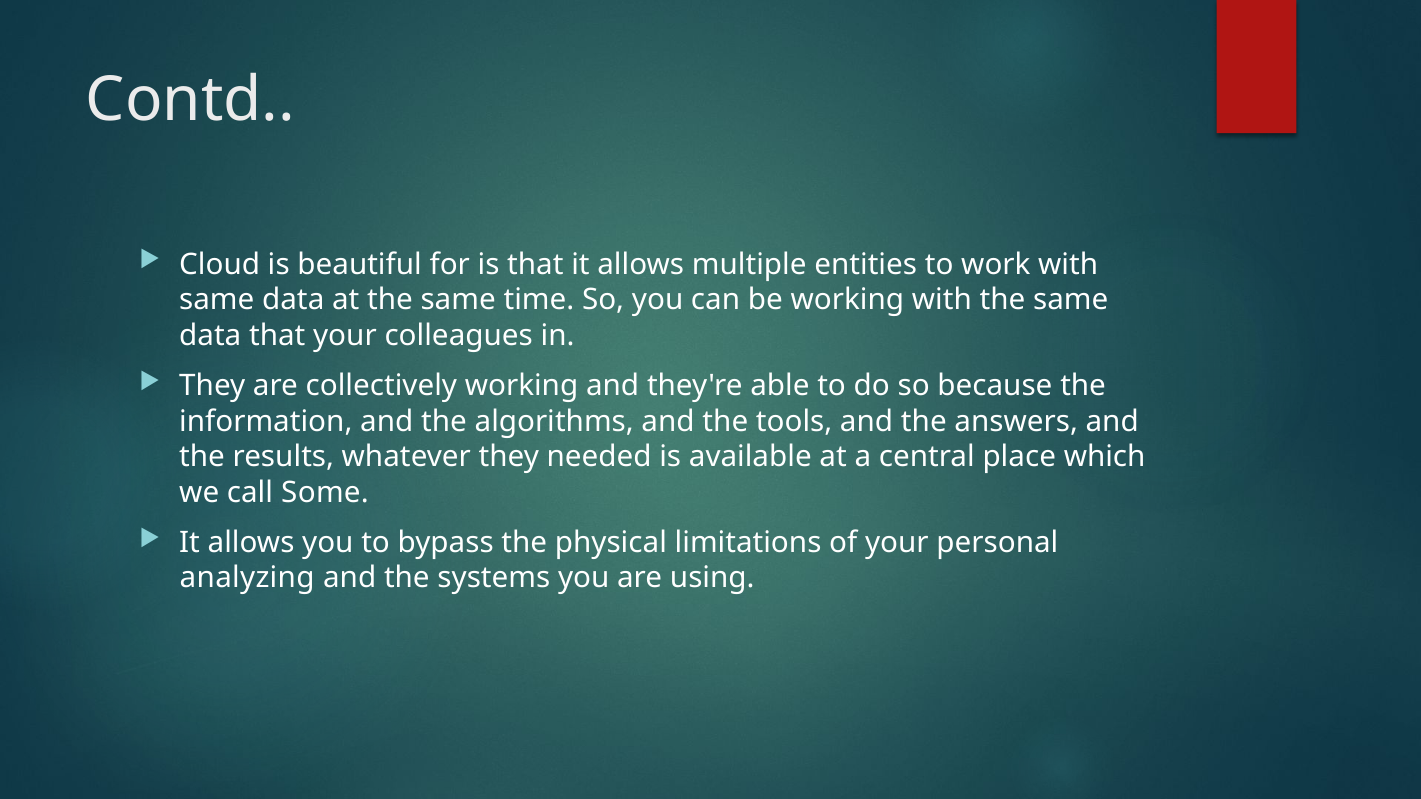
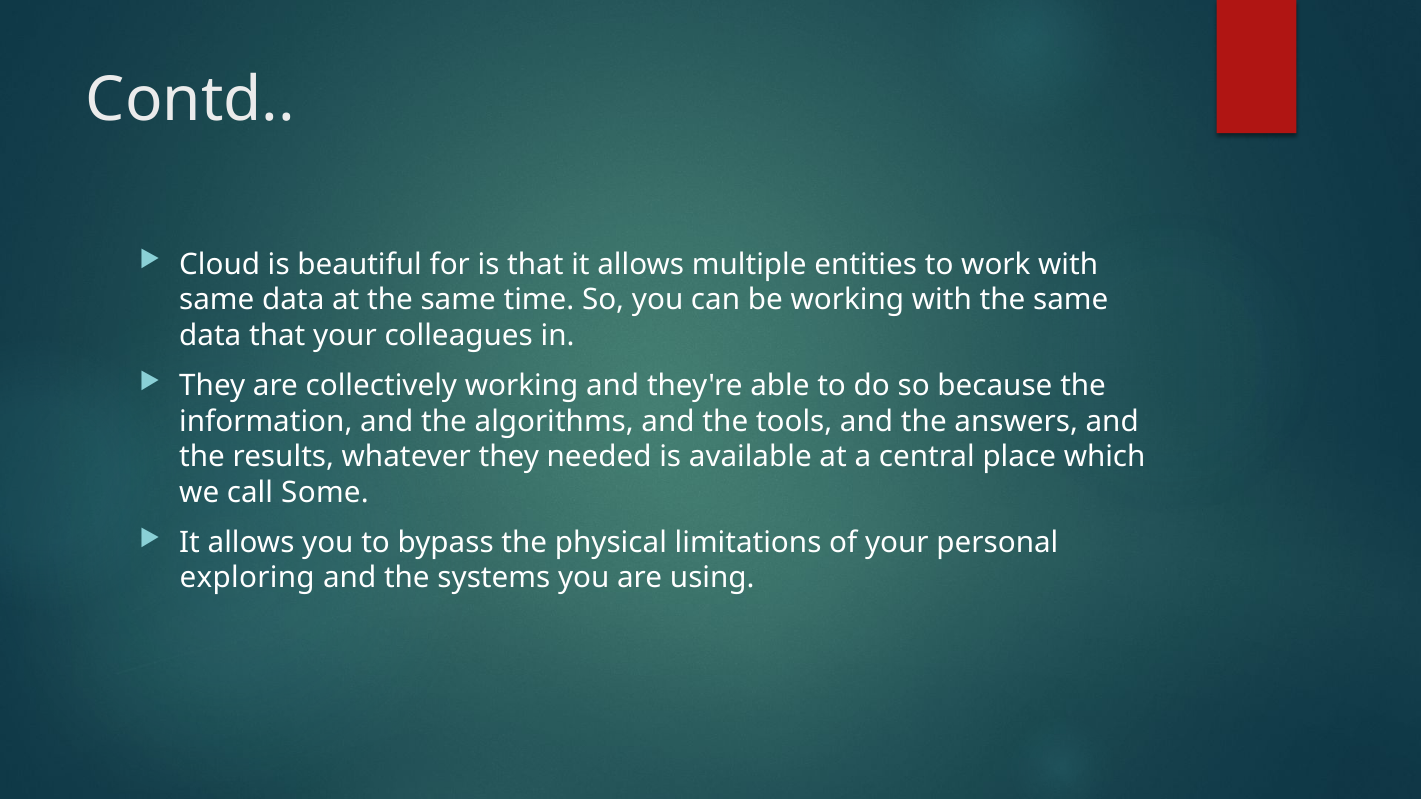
analyzing: analyzing -> exploring
